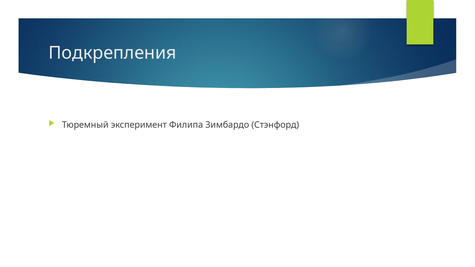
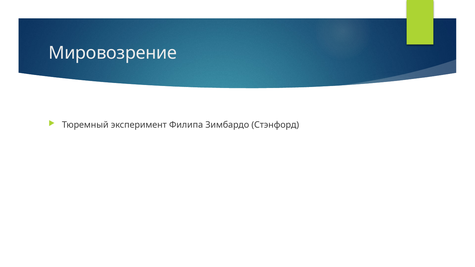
Подкрепления: Подкрепления -> Мировозрение
